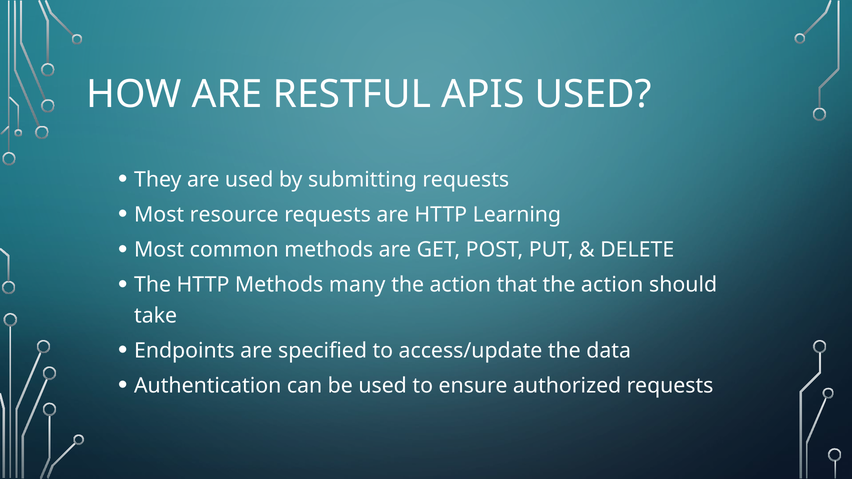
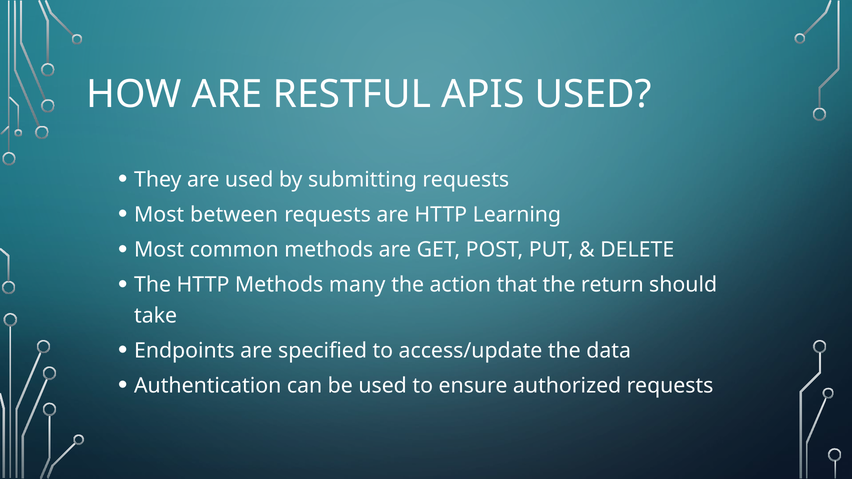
resource: resource -> between
that the action: action -> return
